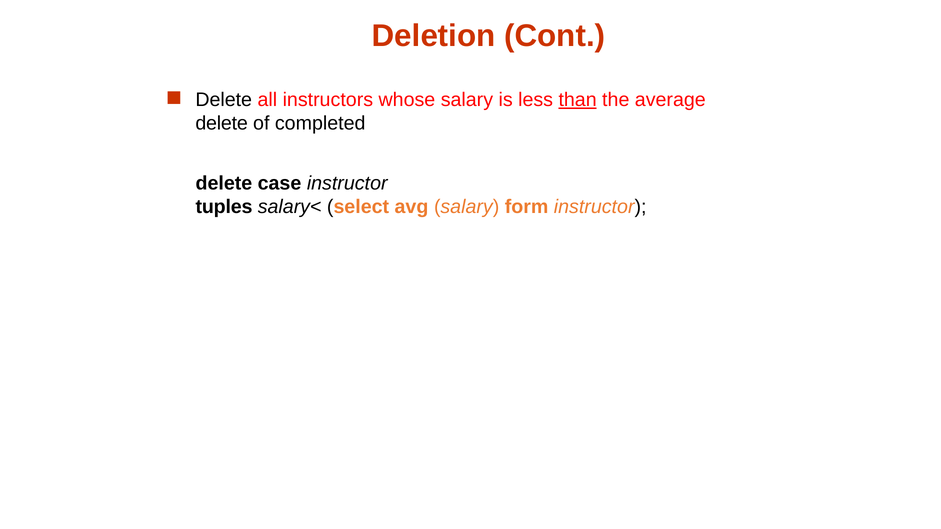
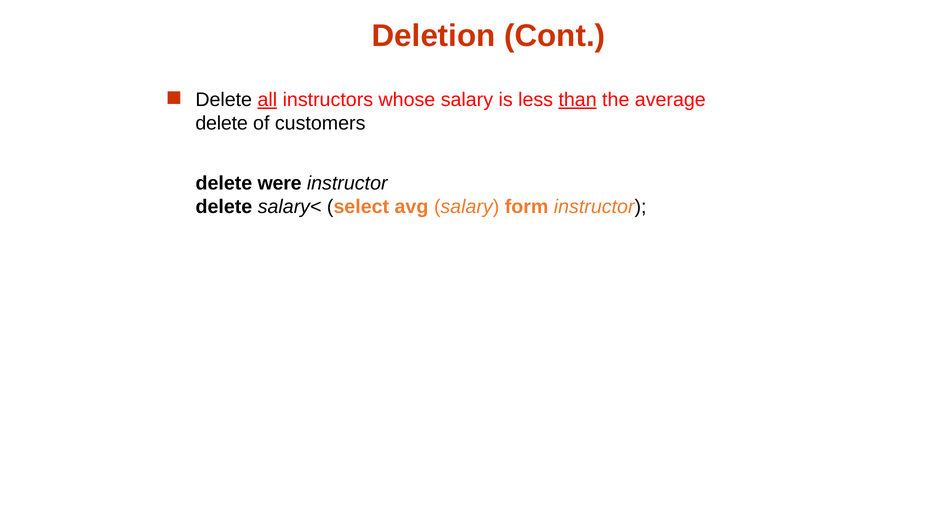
all underline: none -> present
completed: completed -> customers
case: case -> were
tuples at (224, 207): tuples -> delete
